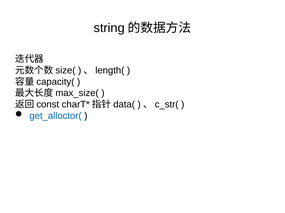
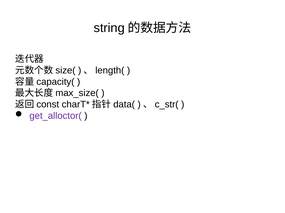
get_alloctor( colour: blue -> purple
